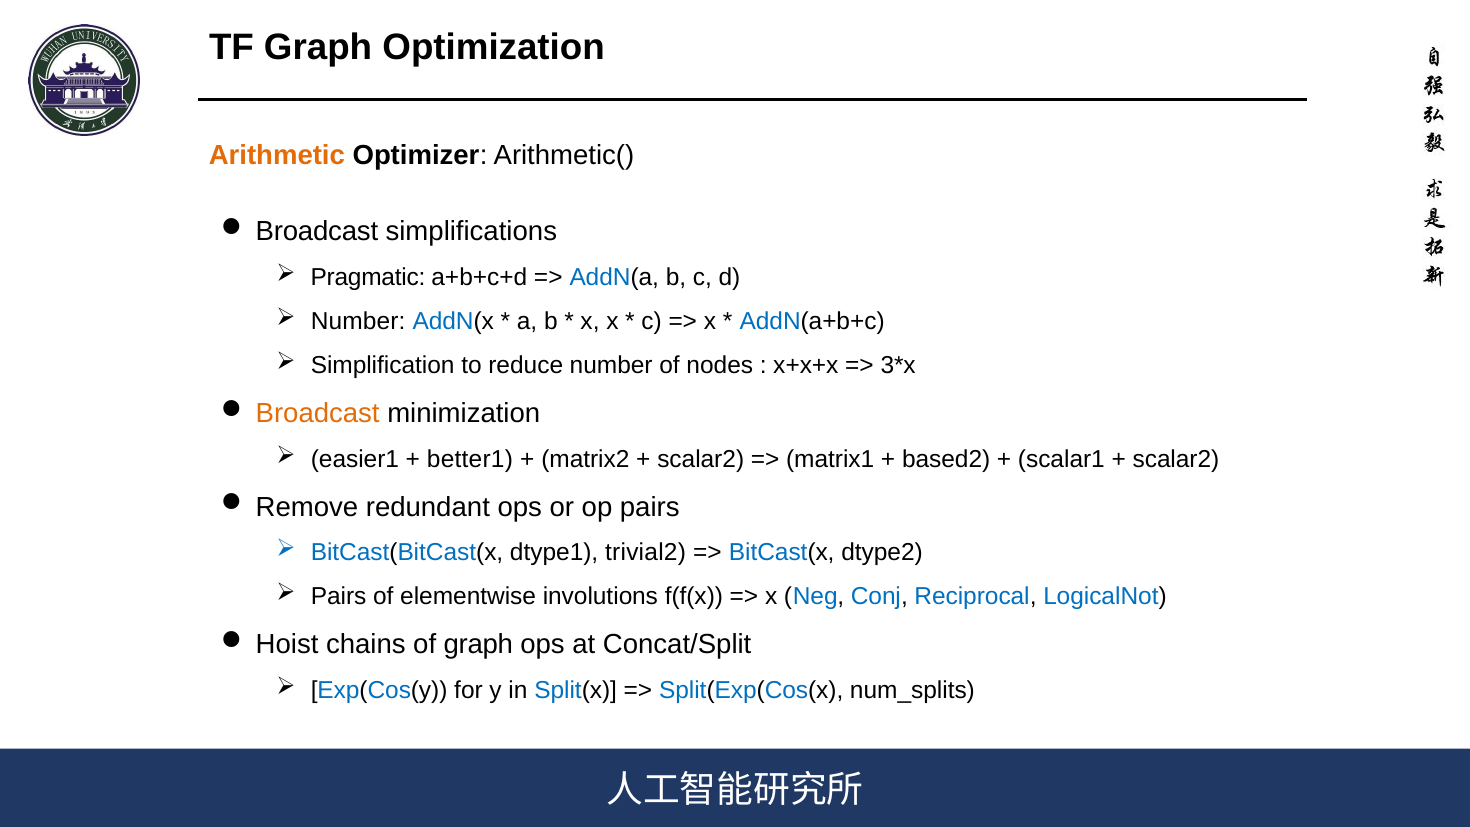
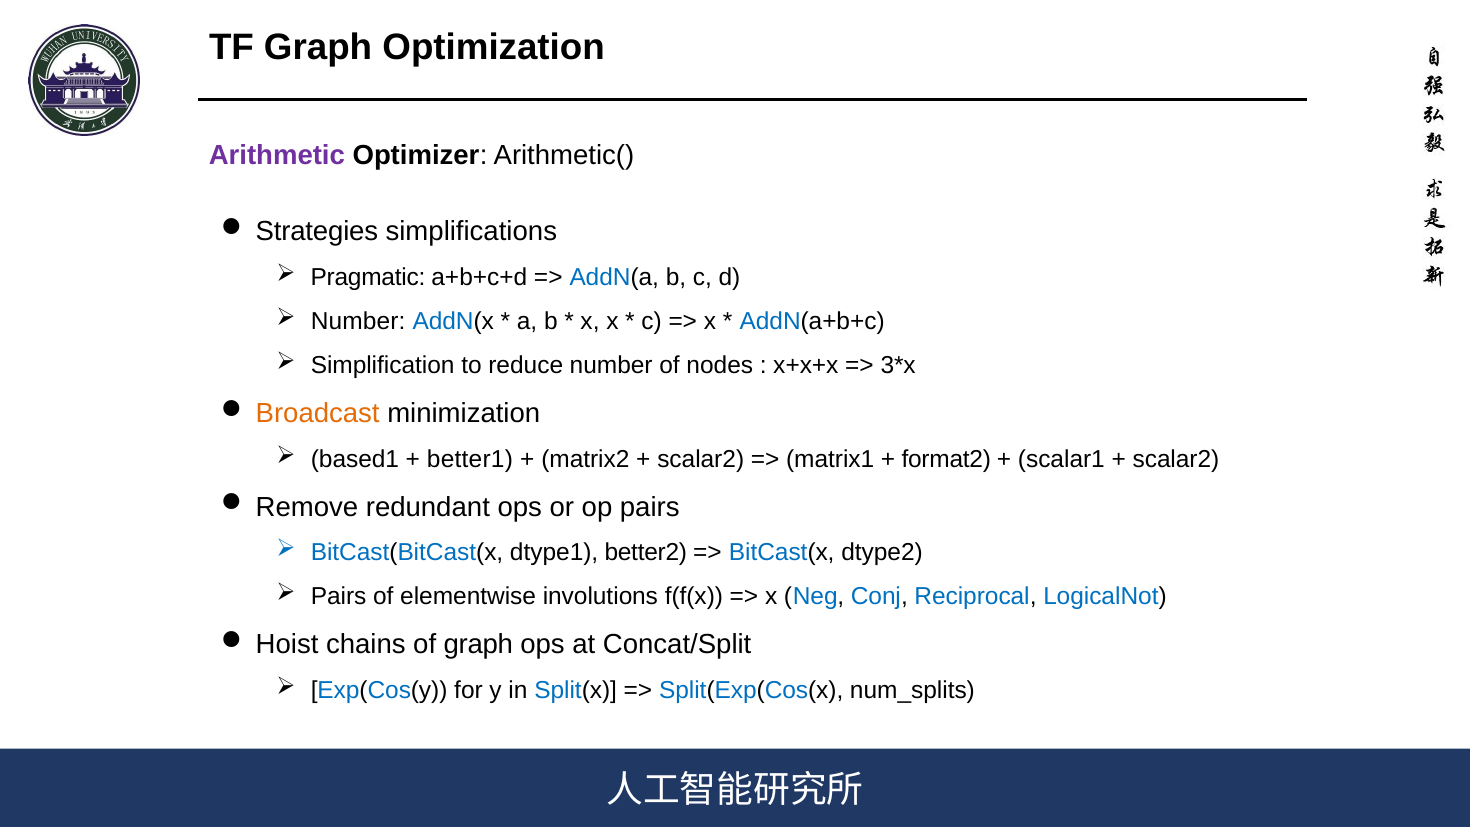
Arithmetic colour: orange -> purple
Broadcast at (317, 232): Broadcast -> Strategies
easier1: easier1 -> based1
based2: based2 -> format2
trivial2: trivial2 -> better2
